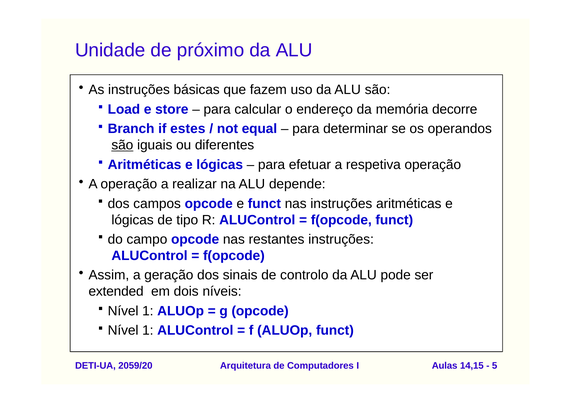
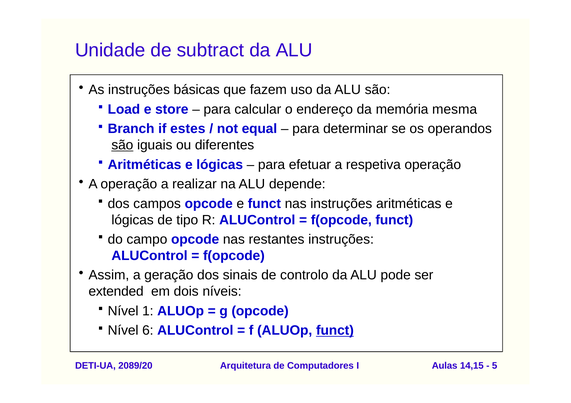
próximo: próximo -> subtract
decorre: decorre -> mesma
1 at (148, 331): 1 -> 6
funct at (335, 331) underline: none -> present
2059/20: 2059/20 -> 2089/20
